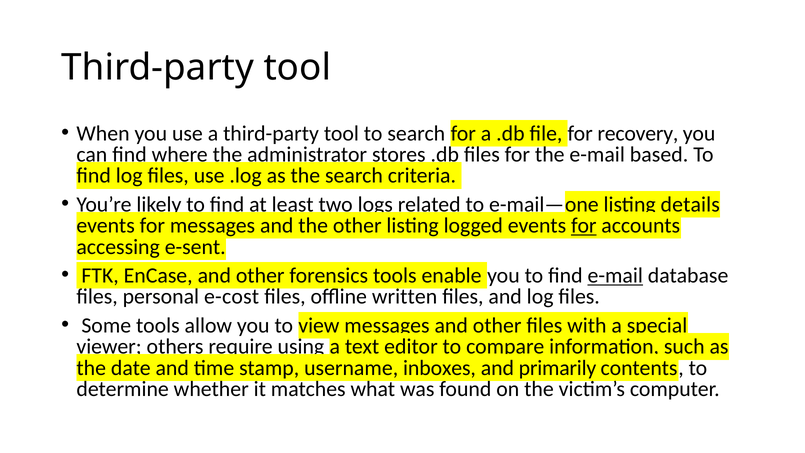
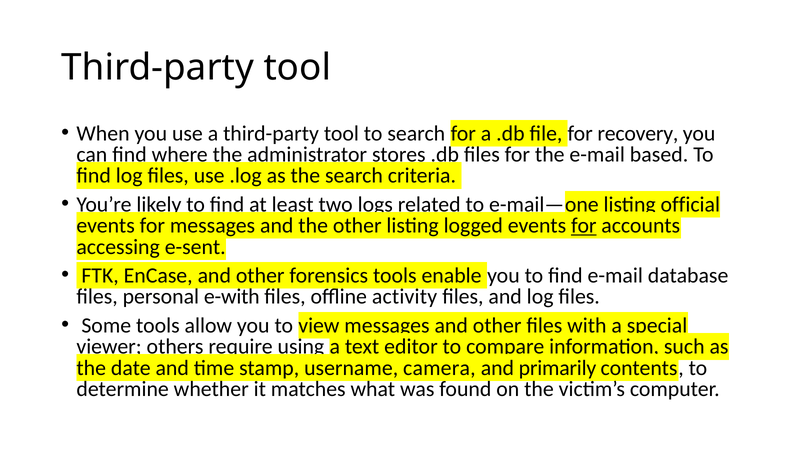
details: details -> official
e-mail at (615, 275) underline: present -> none
e-cost: e-cost -> e-with
written: written -> activity
inboxes: inboxes -> camera
